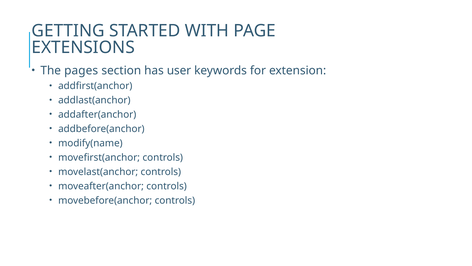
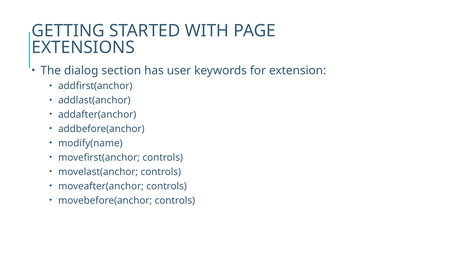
pages: pages -> dialog
